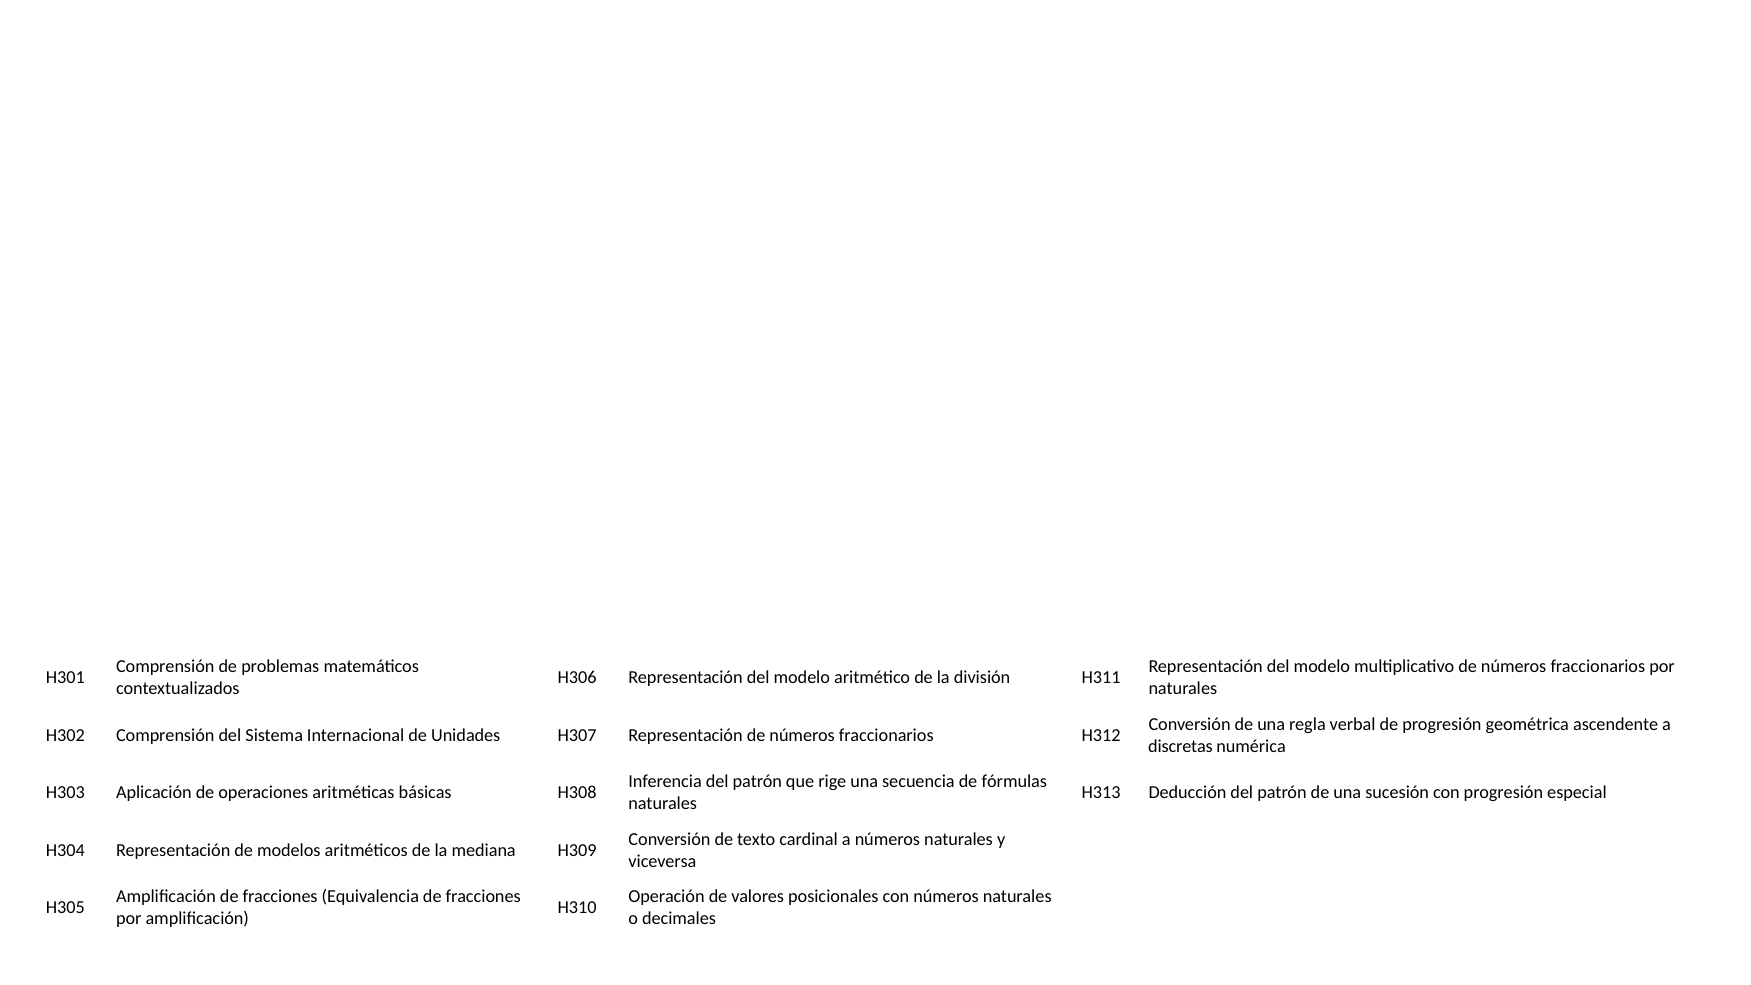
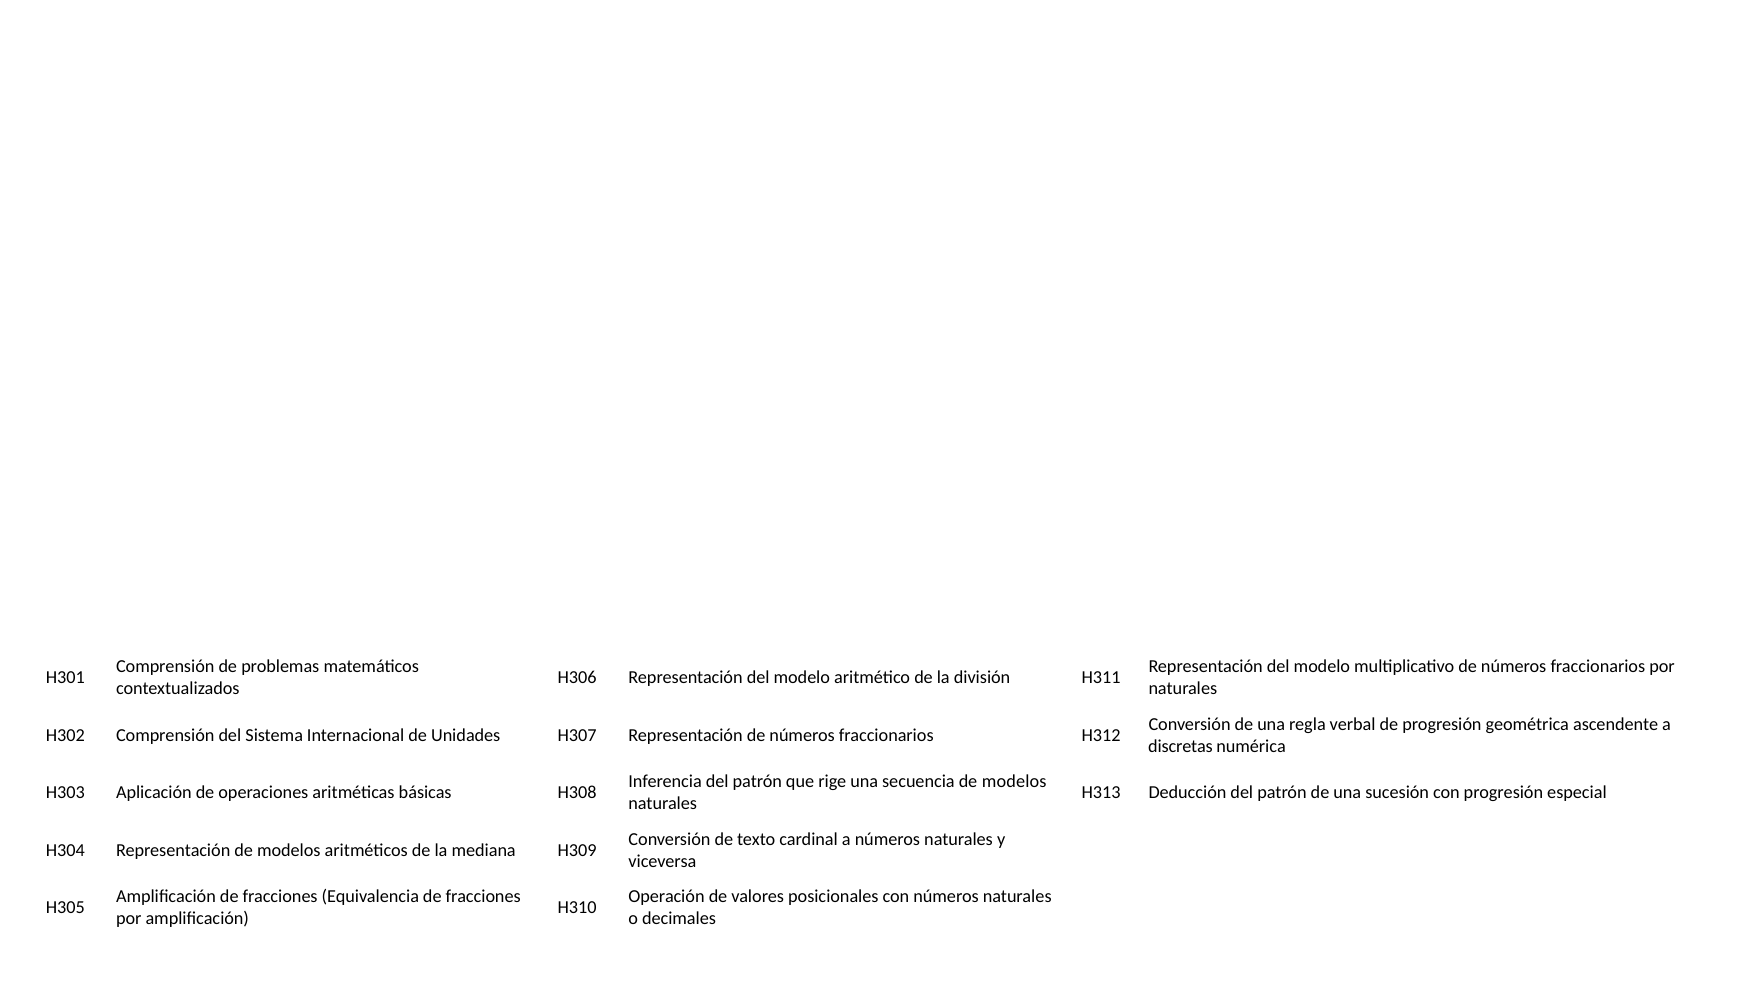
secuencia de fórmulas: fórmulas -> modelos
